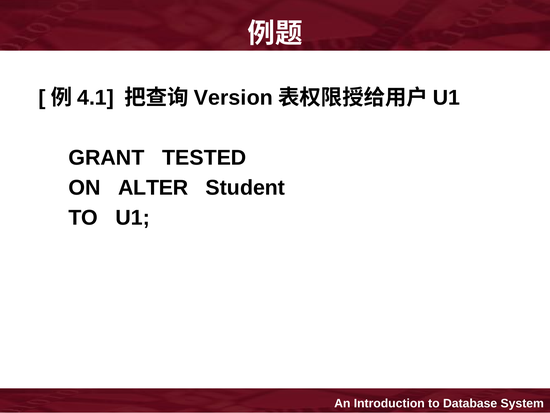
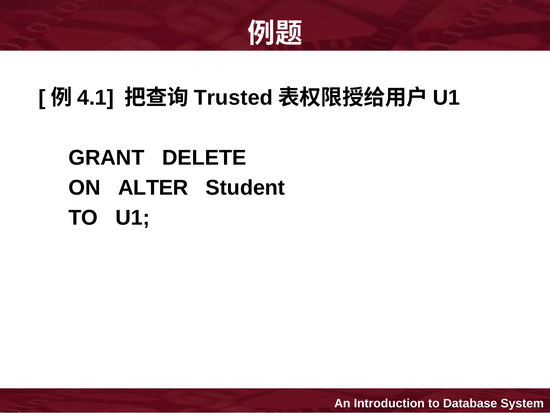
Version: Version -> Trusted
TESTED: TESTED -> DELETE
